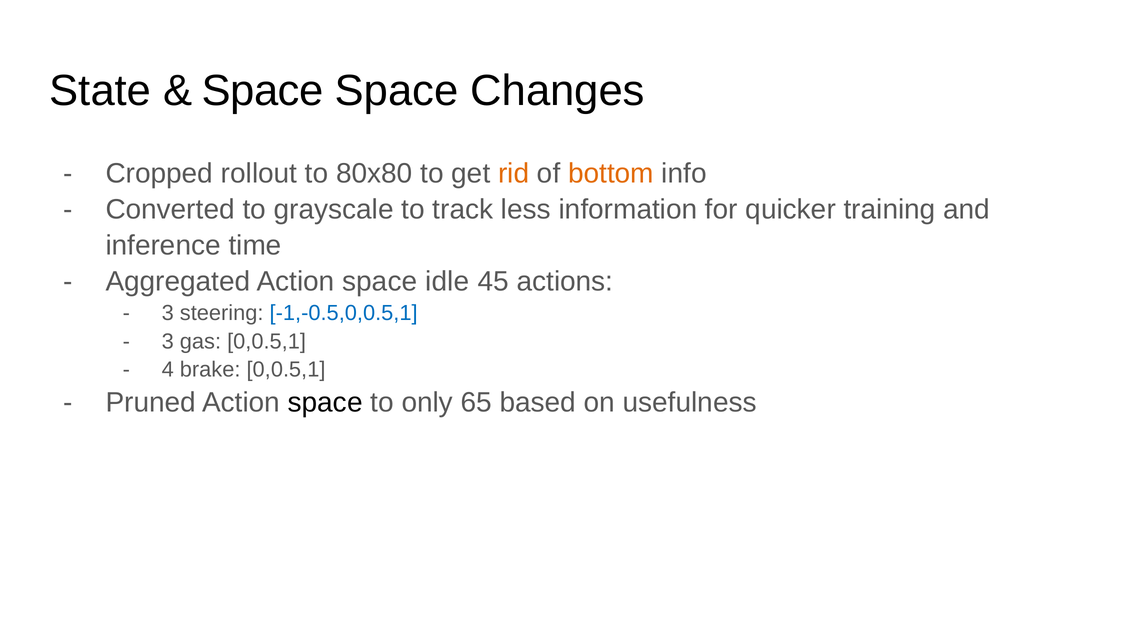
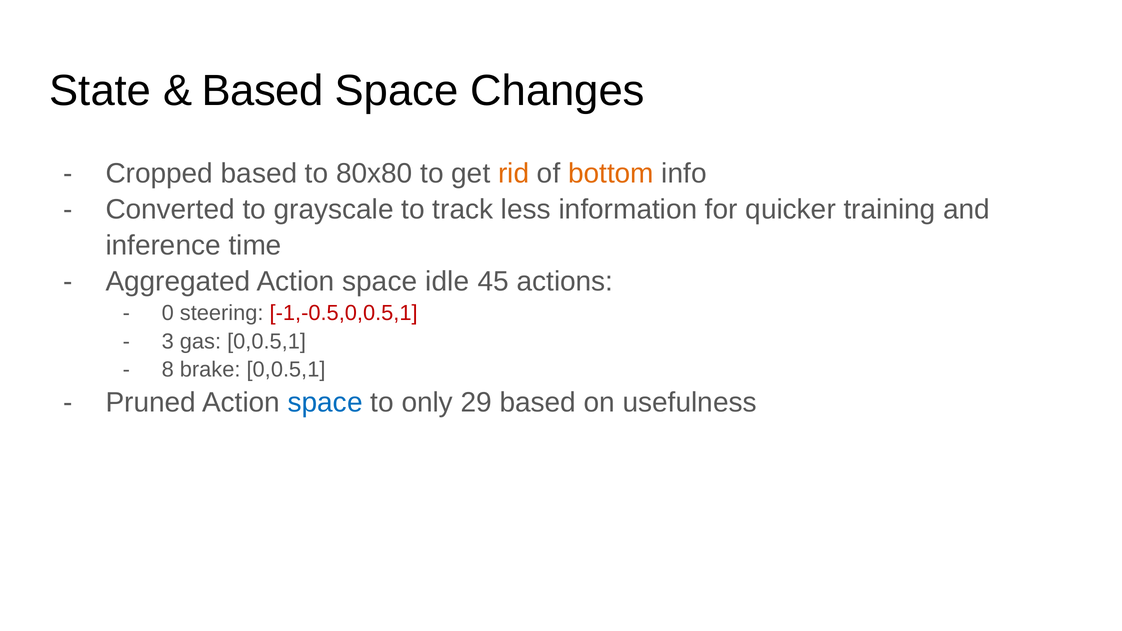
Space at (263, 91): Space -> Based
Cropped rollout: rollout -> based
3 at (168, 313): 3 -> 0
-1,-0.5,0,0.5,1 colour: blue -> red
4: 4 -> 8
space at (325, 402) colour: black -> blue
65: 65 -> 29
